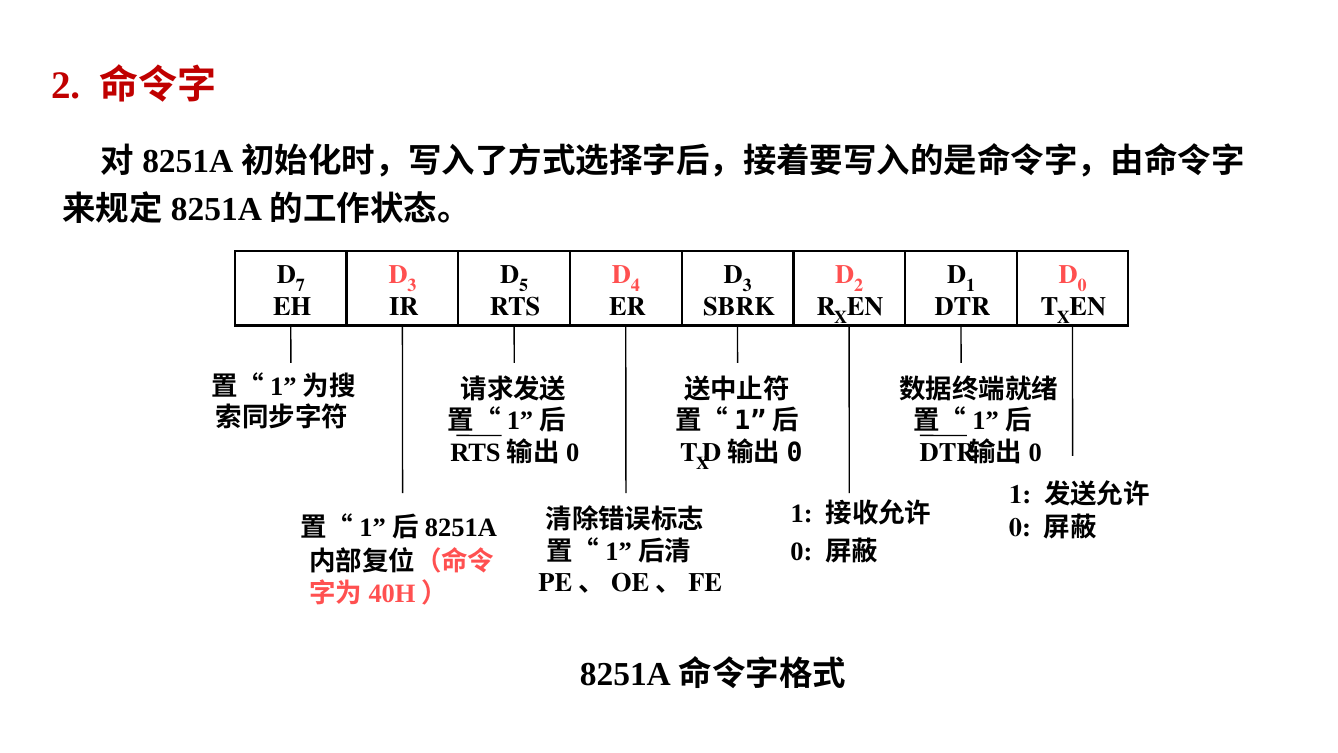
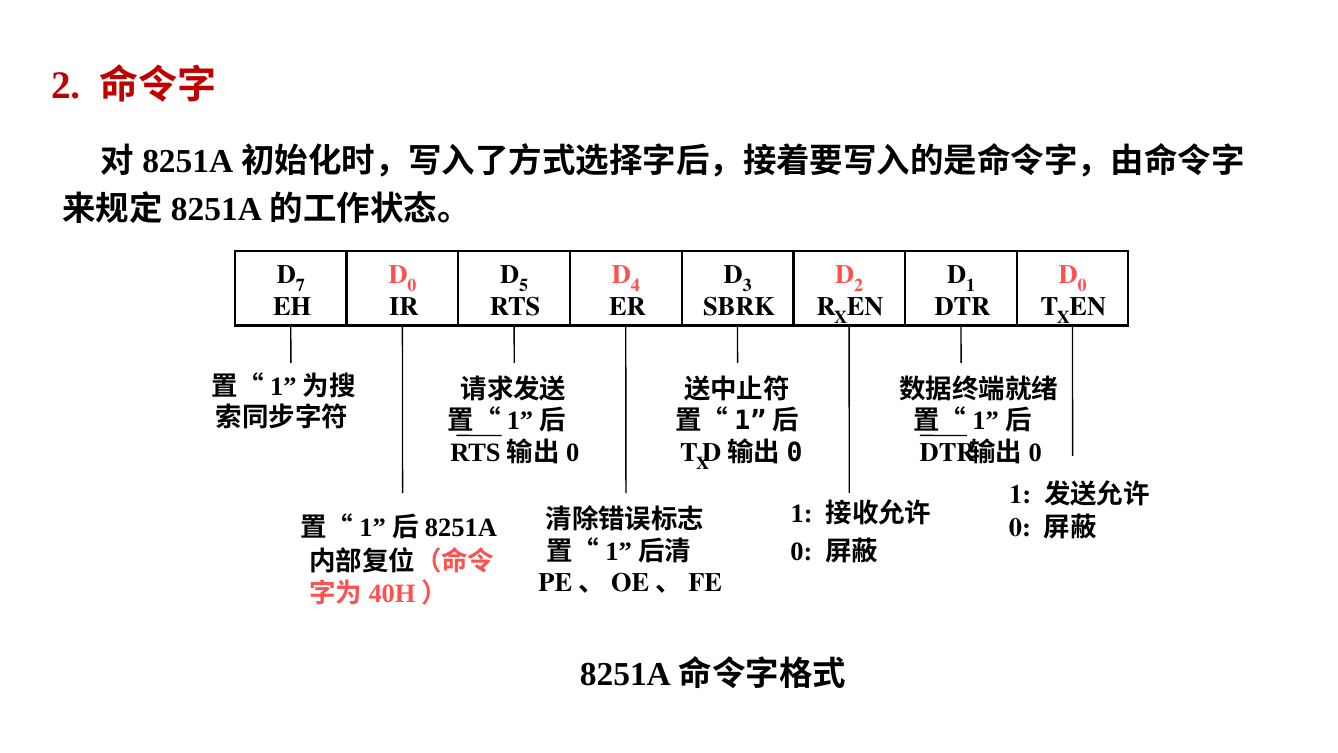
3 at (412, 286): 3 -> 0
